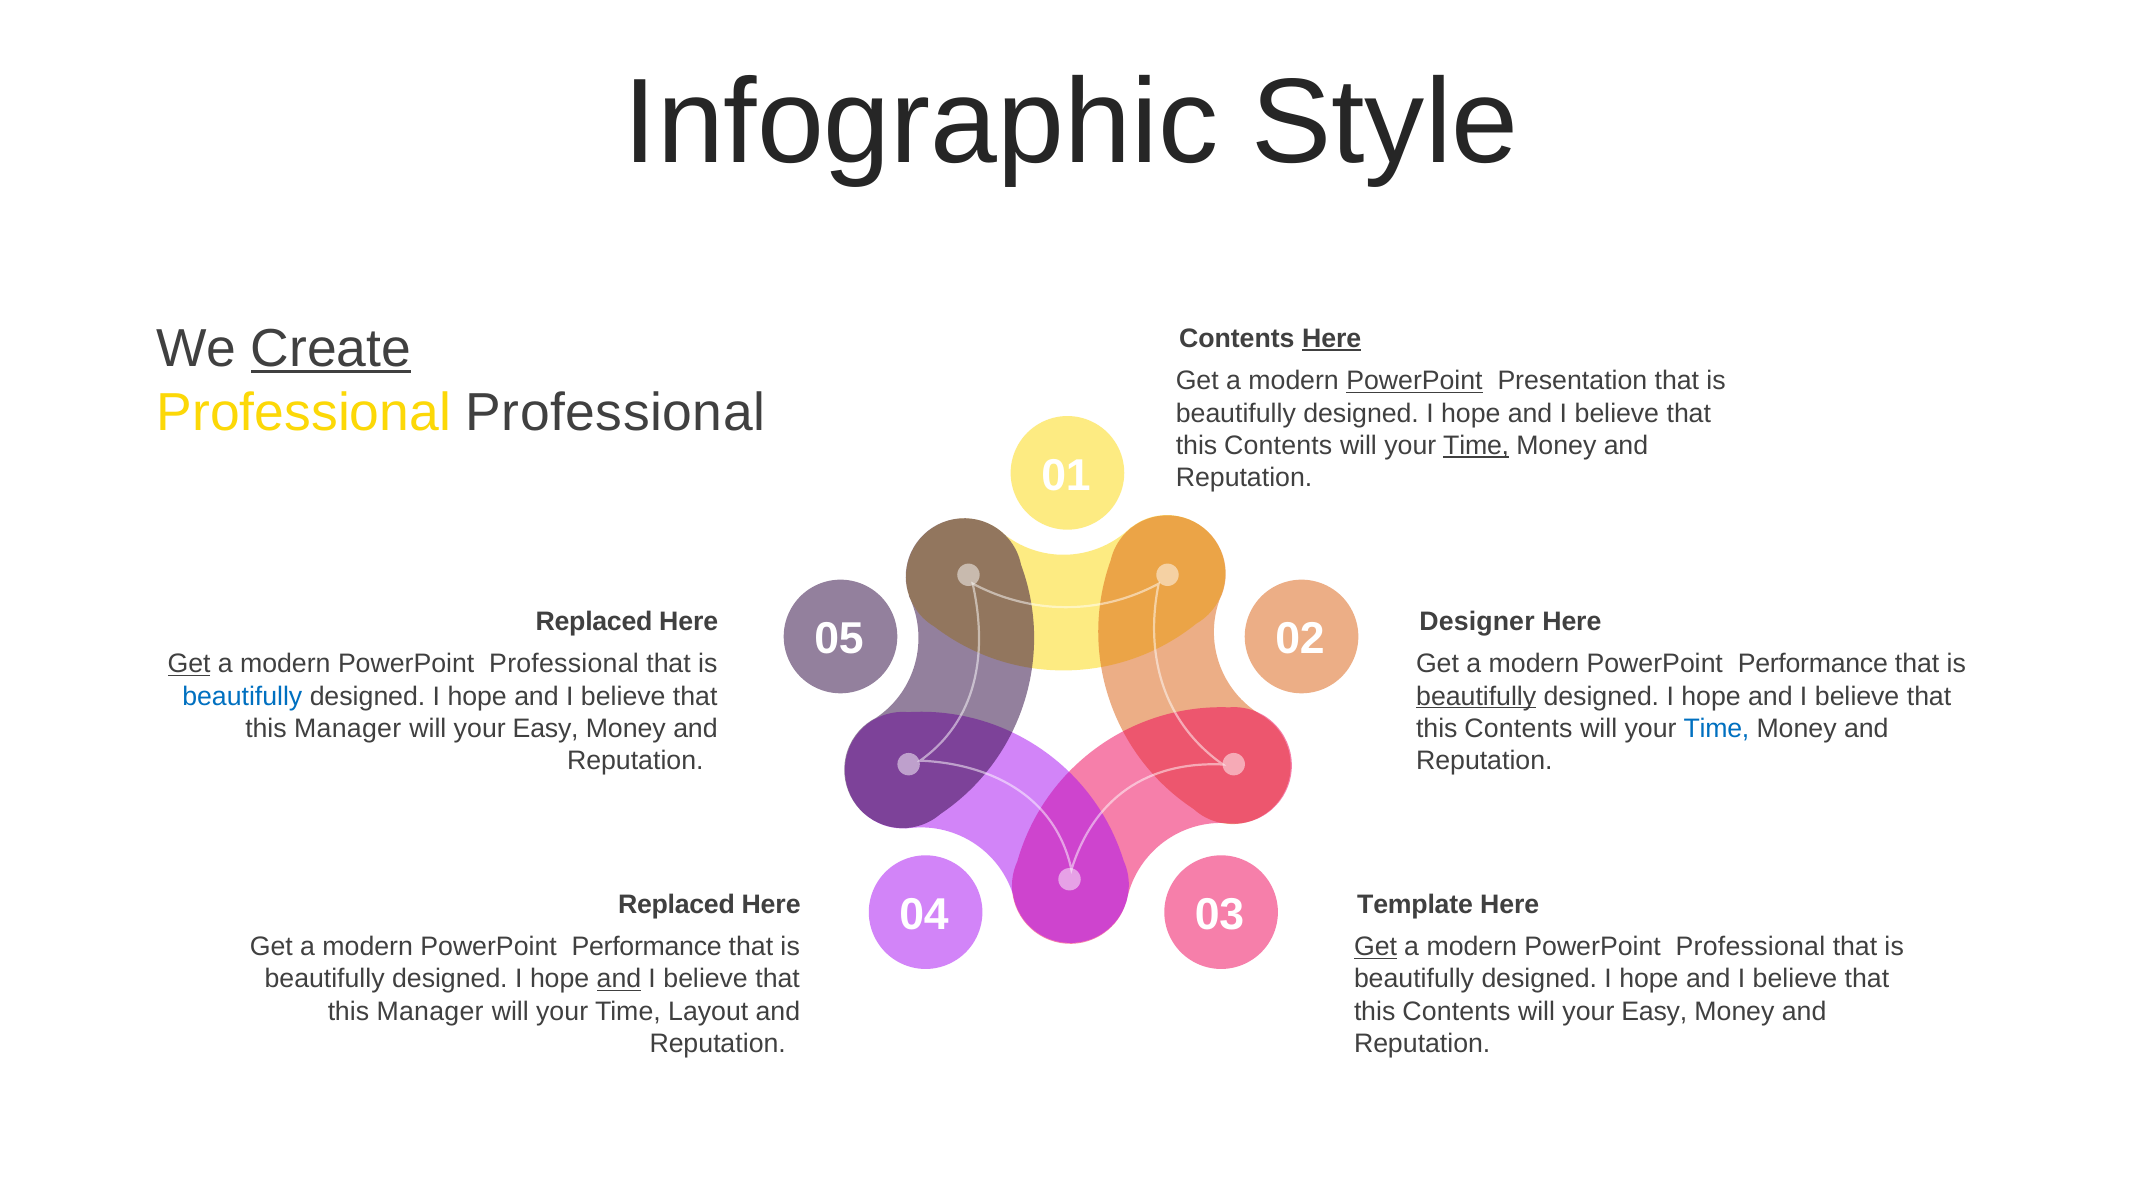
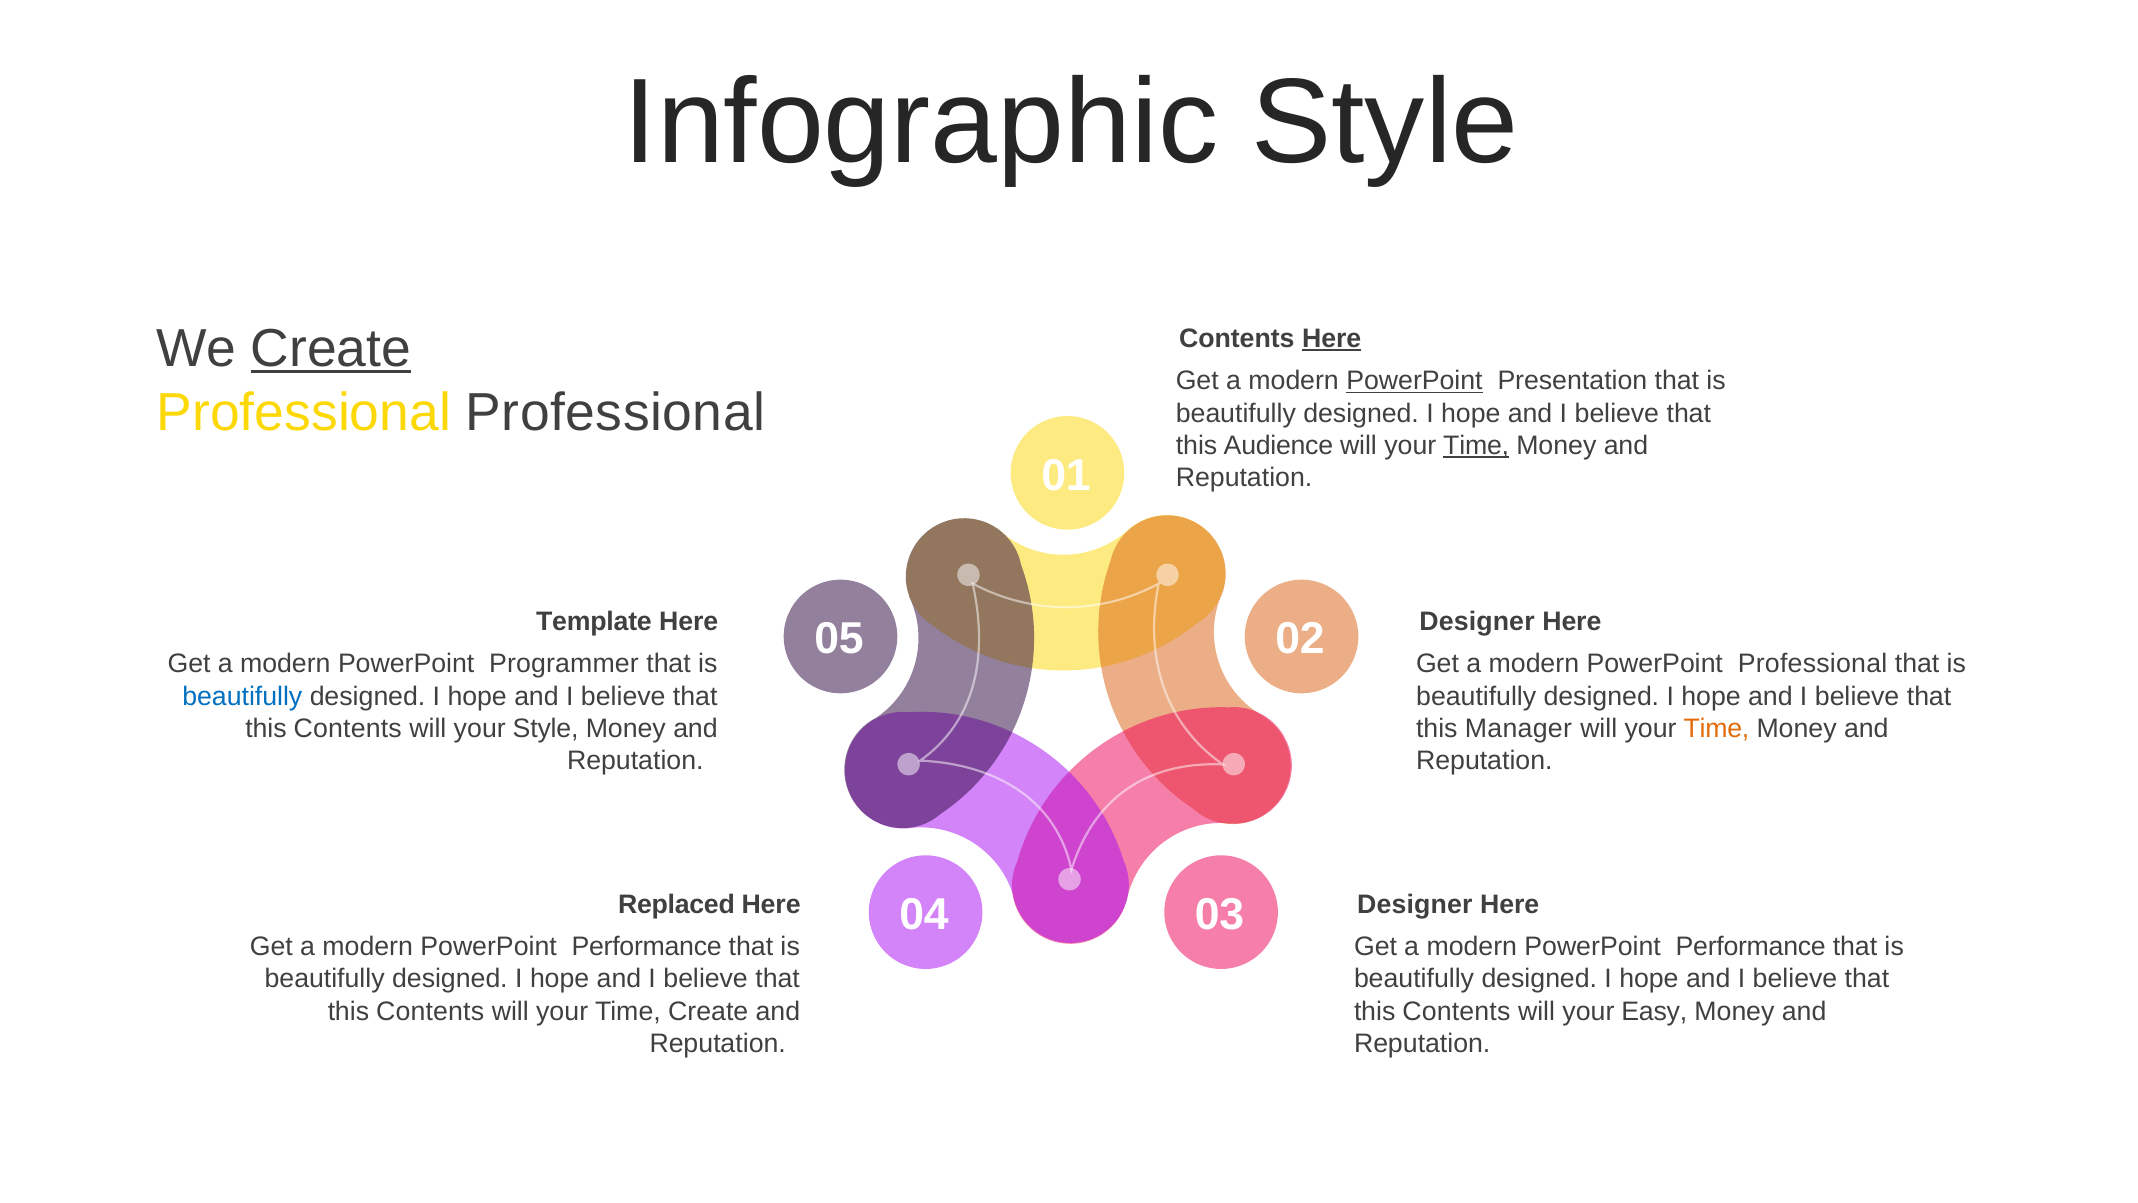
Contents at (1278, 445): Contents -> Audience
Replaced at (594, 621): Replaced -> Template
Get at (189, 664) underline: present -> none
Professional at (564, 664): Professional -> Programmer
Performance at (1813, 664): Performance -> Professional
beautifully at (1476, 696) underline: present -> none
Manager at (348, 728): Manager -> Contents
Easy at (546, 728): Easy -> Style
Contents at (1519, 728): Contents -> Manager
Time at (1716, 728) colour: blue -> orange
Template at (1415, 904): Template -> Designer
Get at (1376, 947) underline: present -> none
Professional at (1750, 947): Professional -> Performance
and at (619, 979) underline: present -> none
Manager at (430, 1011): Manager -> Contents
Time Layout: Layout -> Create
